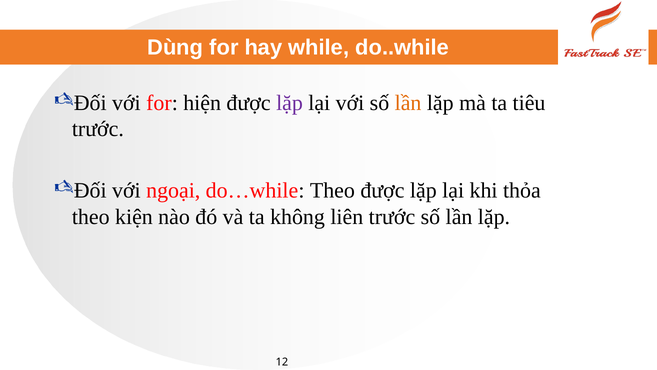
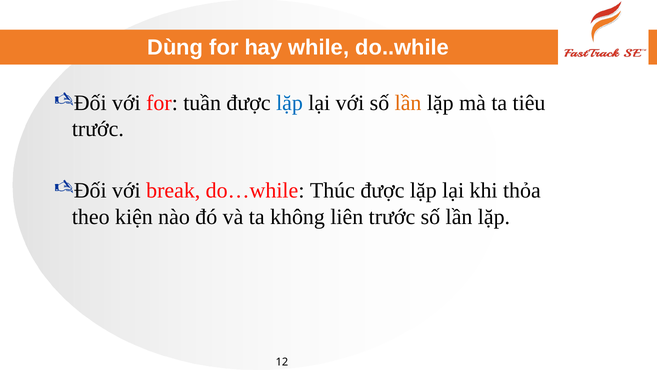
hiện: hiện -> tuần
lặp at (289, 103) colour: purple -> blue
ngoại: ngoại -> break
do…while Theo: Theo -> Thúc
